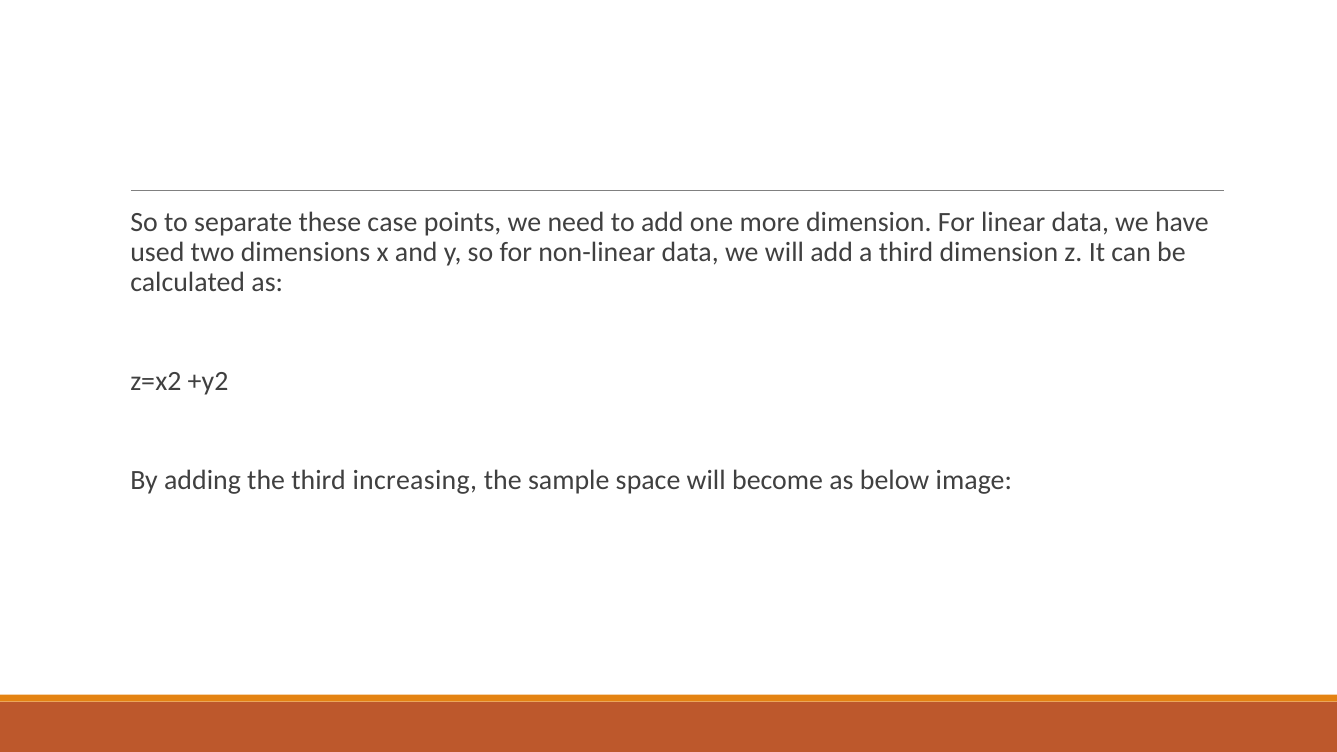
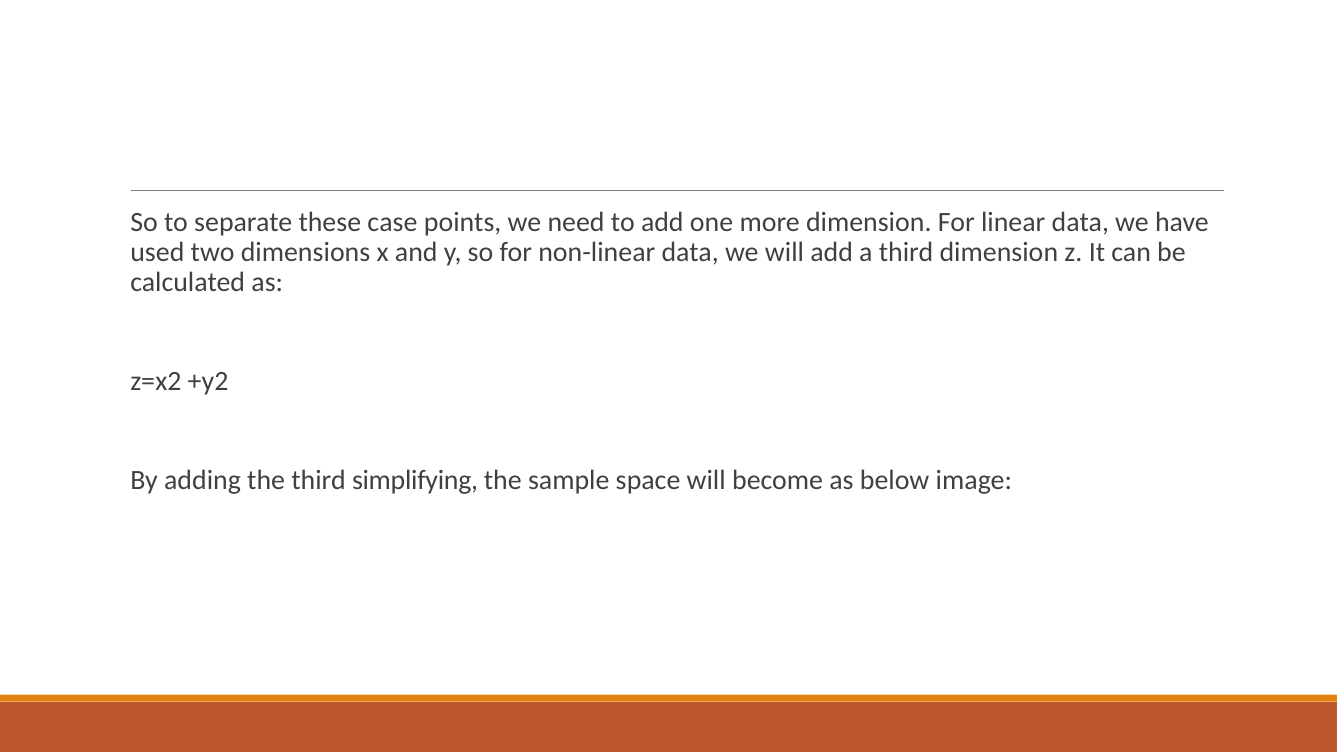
increasing: increasing -> simplifying
